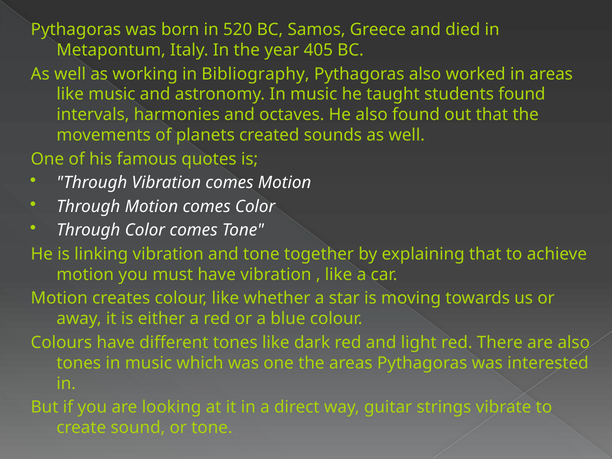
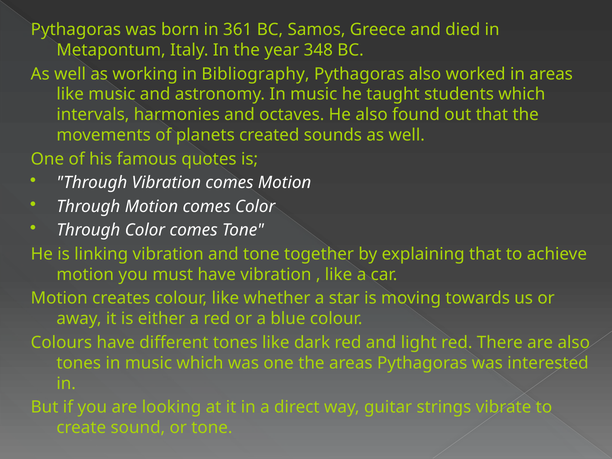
520: 520 -> 361
405: 405 -> 348
students found: found -> which
